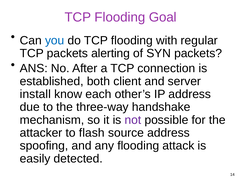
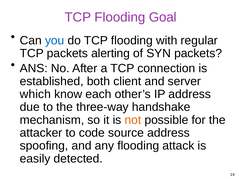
install: install -> which
not colour: purple -> orange
flash: flash -> code
